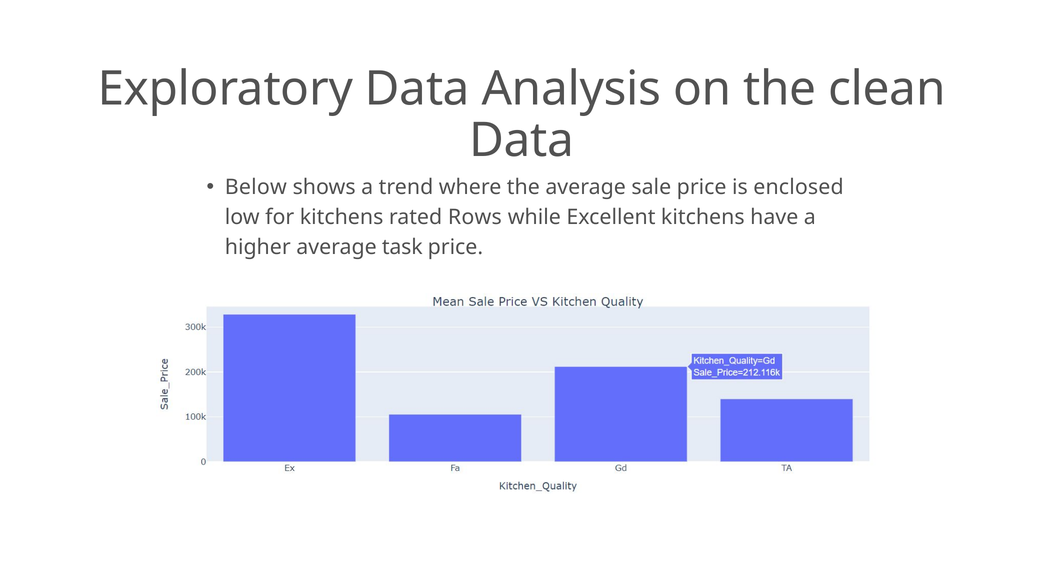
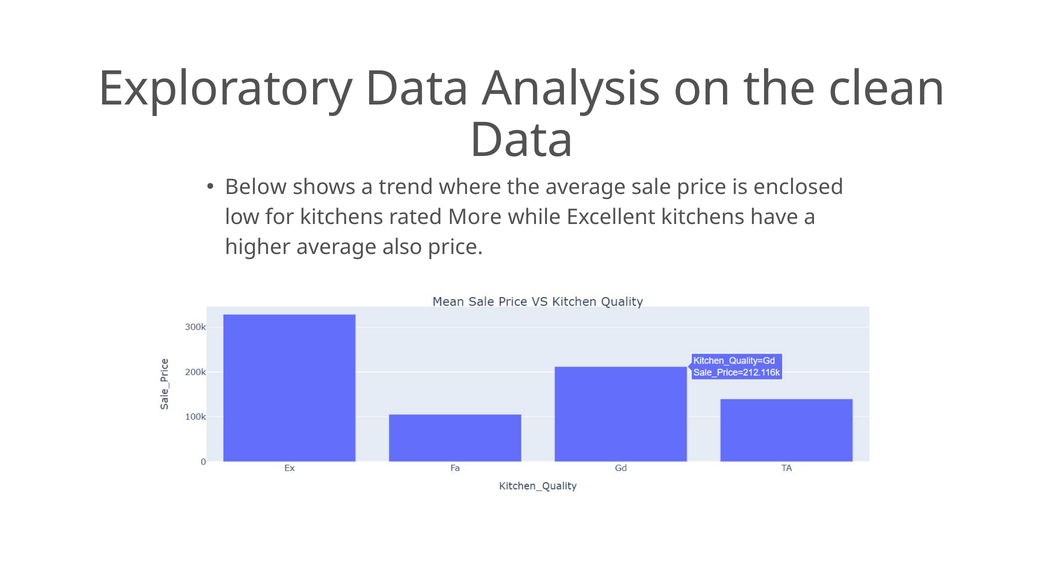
Rows: Rows -> More
task: task -> also
